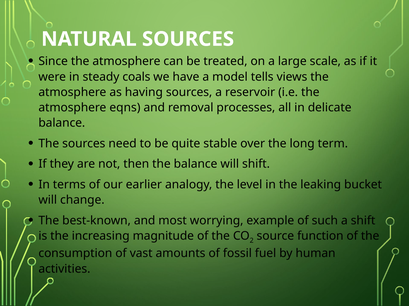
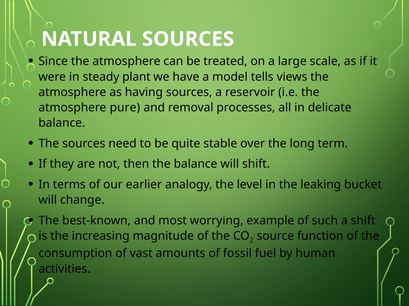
coals: coals -> plant
eqns: eqns -> pure
